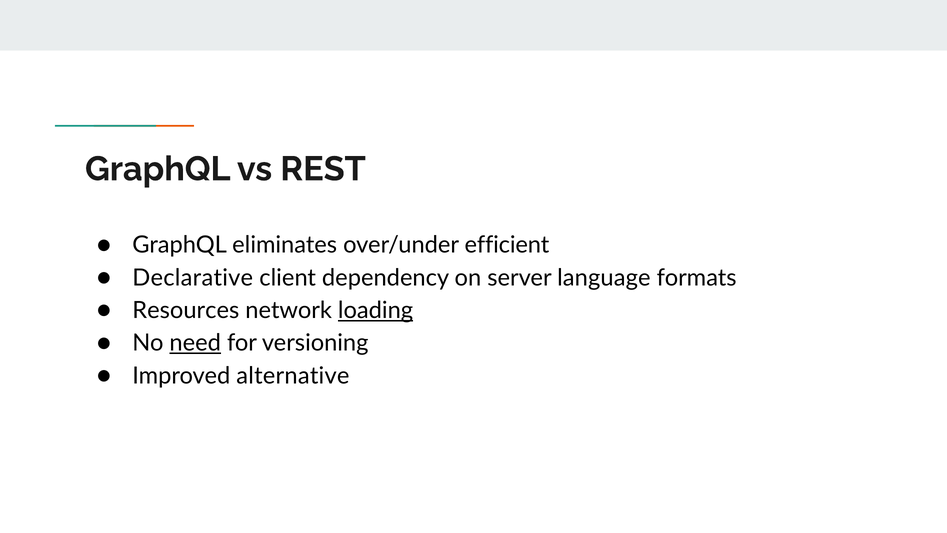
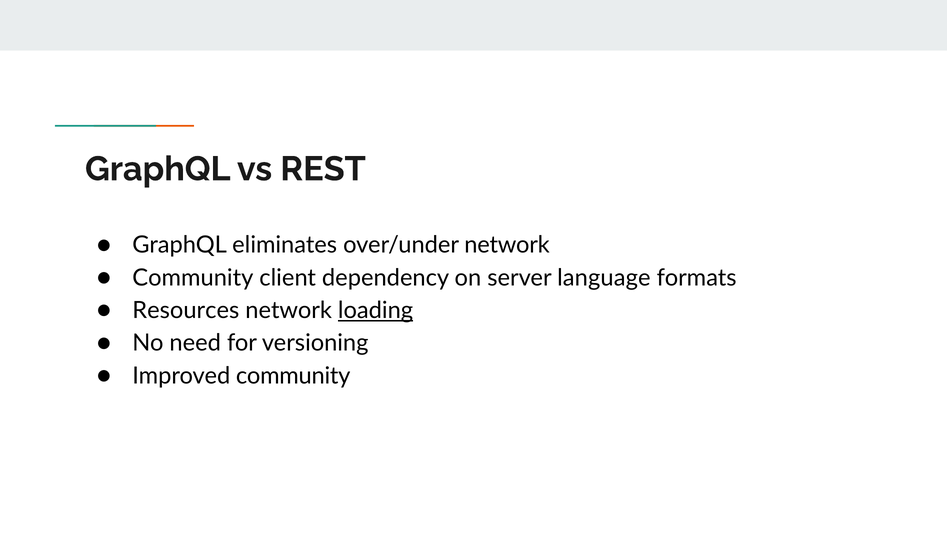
over/under efficient: efficient -> network
Declarative at (193, 278): Declarative -> Community
need underline: present -> none
Improved alternative: alternative -> community
